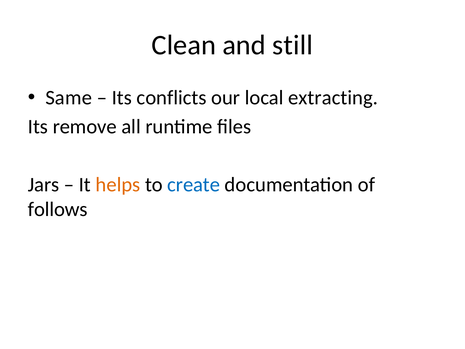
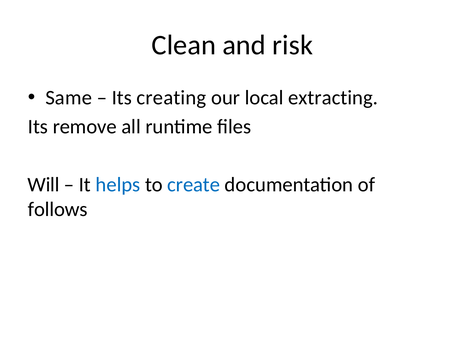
still: still -> risk
conflicts: conflicts -> creating
Jars: Jars -> Will
helps colour: orange -> blue
